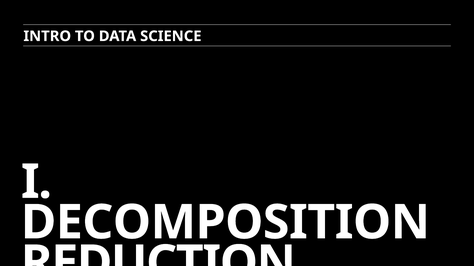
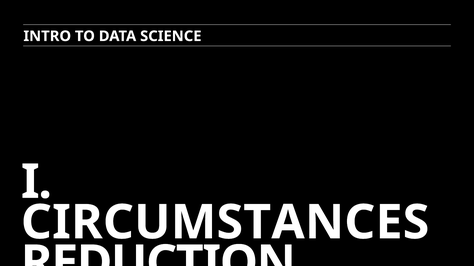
DECOMPOSITION: DECOMPOSITION -> CIRCUMSTANCES
